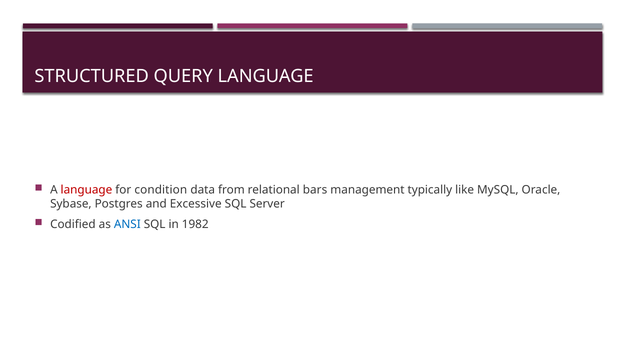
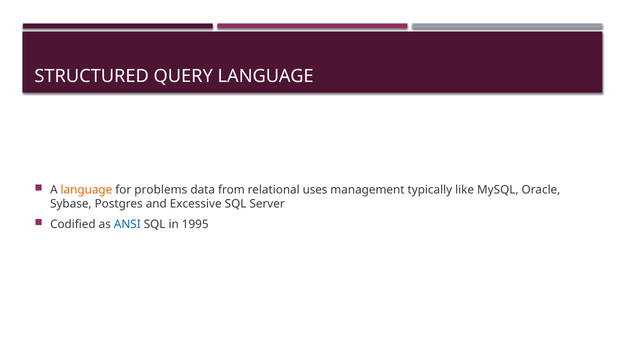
language at (86, 190) colour: red -> orange
condition: condition -> problems
bars: bars -> uses
1982: 1982 -> 1995
